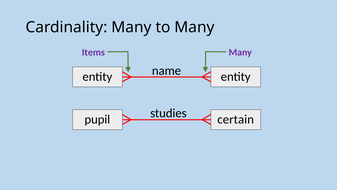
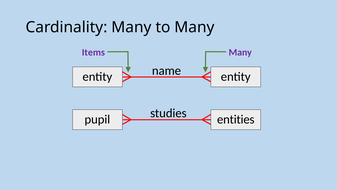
certain: certain -> entities
